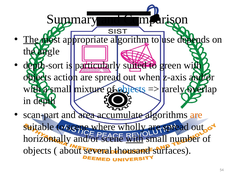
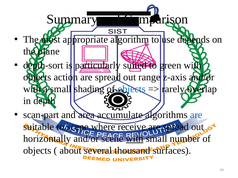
The at (31, 40) underline: present -> none
angle: angle -> plane
when: when -> range
mixture: mixture -> shading
are at (196, 115) colour: orange -> blue
wholly: wholly -> receive
